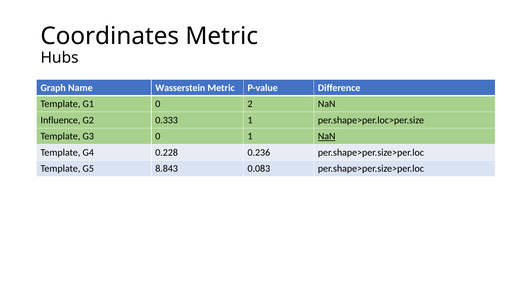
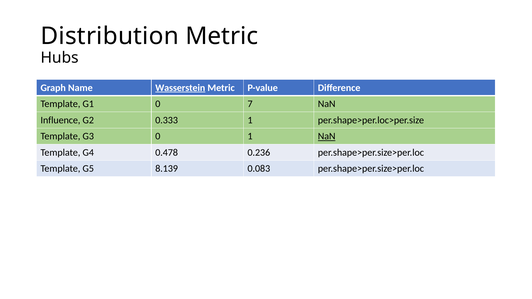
Coordinates: Coordinates -> Distribution
Wasserstein underline: none -> present
2: 2 -> 7
0.228: 0.228 -> 0.478
8.843: 8.843 -> 8.139
